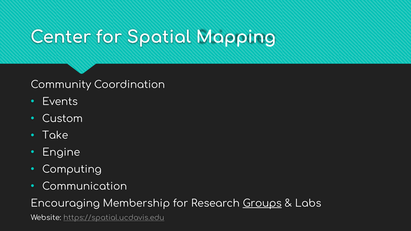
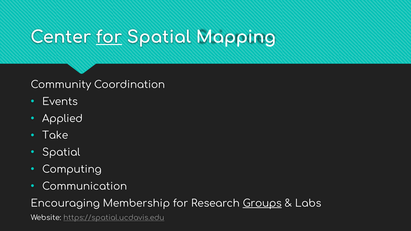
for at (109, 37) underline: none -> present
Custom: Custom -> Applied
Engine at (61, 153): Engine -> Spatial
